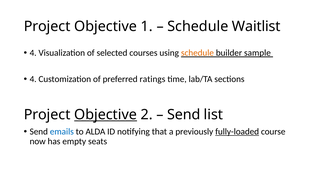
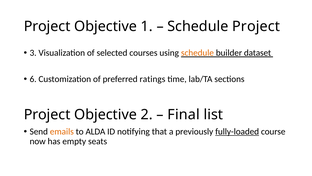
Schedule Waitlist: Waitlist -> Project
4 at (33, 53): 4 -> 3
sample: sample -> dataset
4 at (33, 79): 4 -> 6
Objective at (106, 114) underline: present -> none
Send at (184, 114): Send -> Final
emails colour: blue -> orange
